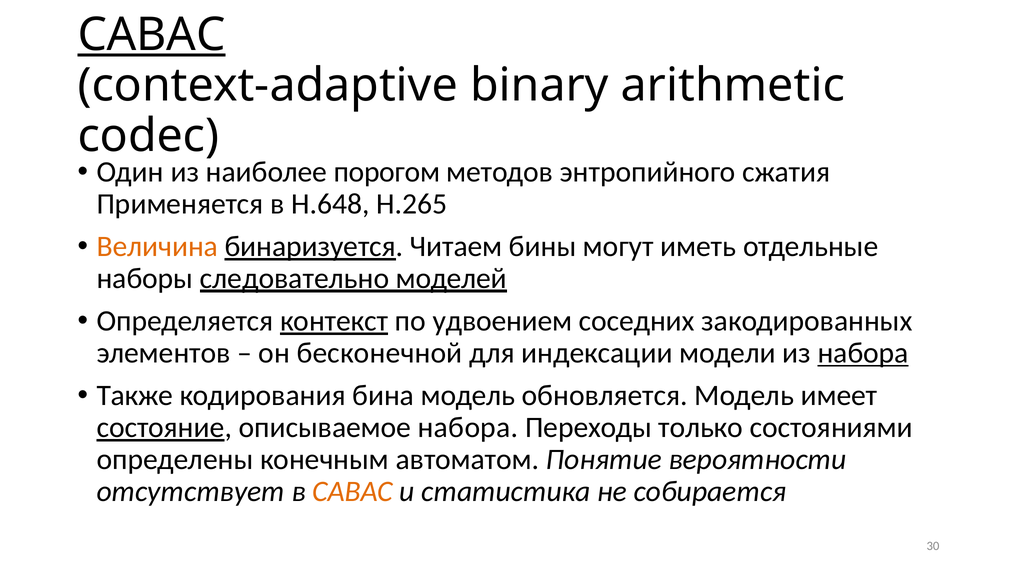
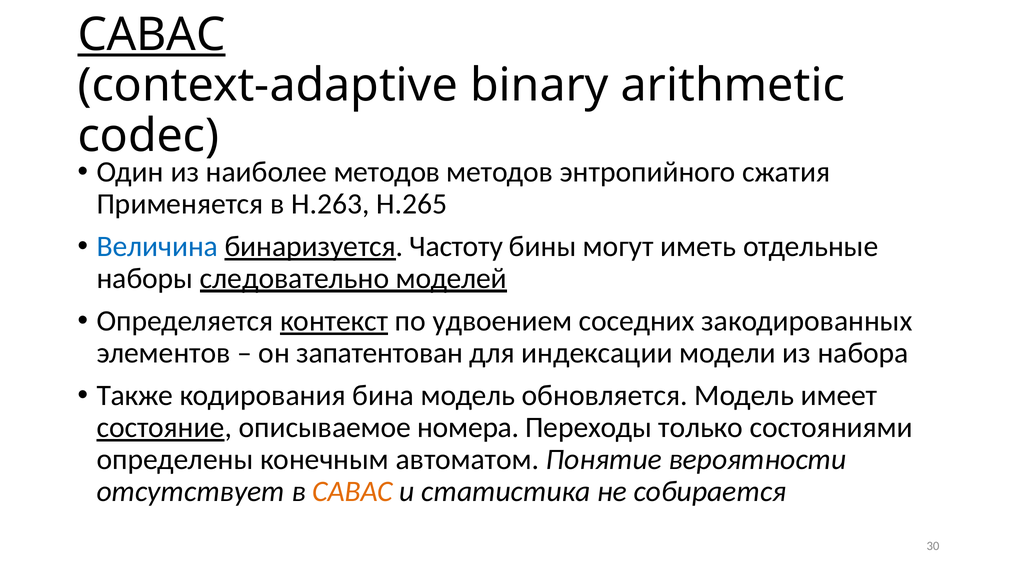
наиболее порогом: порогом -> методов
H.648: H.648 -> H.263
Величина colour: orange -> blue
Читаем: Читаем -> Частоту
бесконечной: бесконечной -> запатентован
набора at (863, 353) underline: present -> none
описываемое набора: набора -> номера
